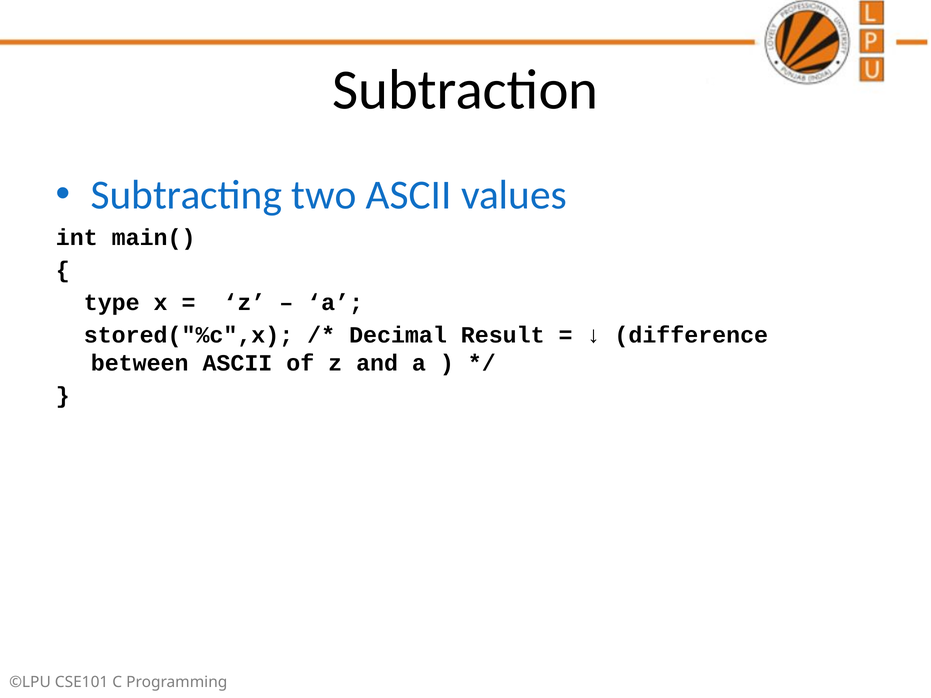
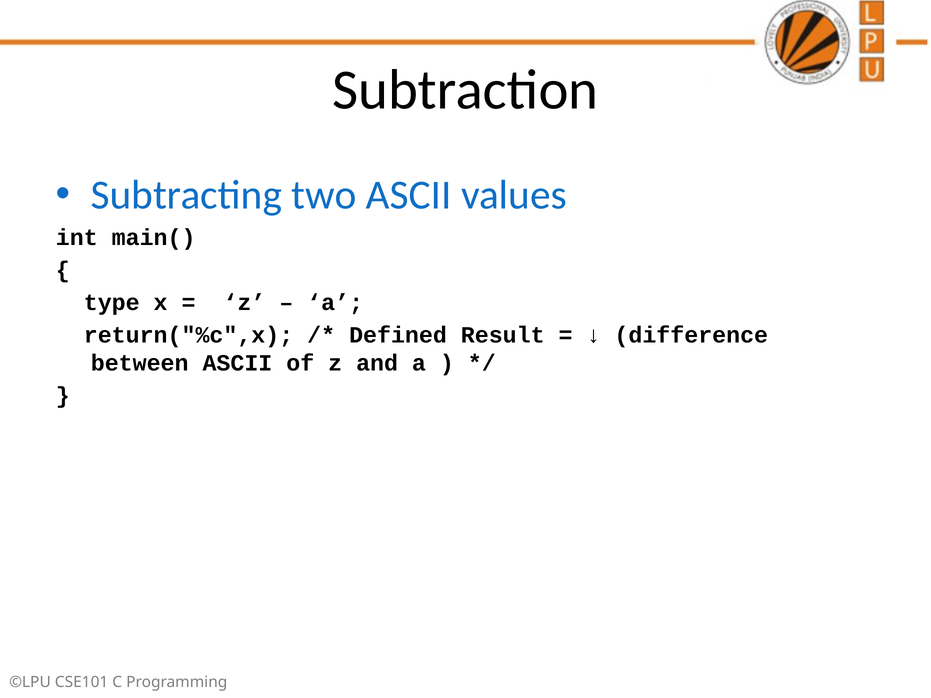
stored("%c",x: stored("%c",x -> return("%c",x
Decimal: Decimal -> Defined
